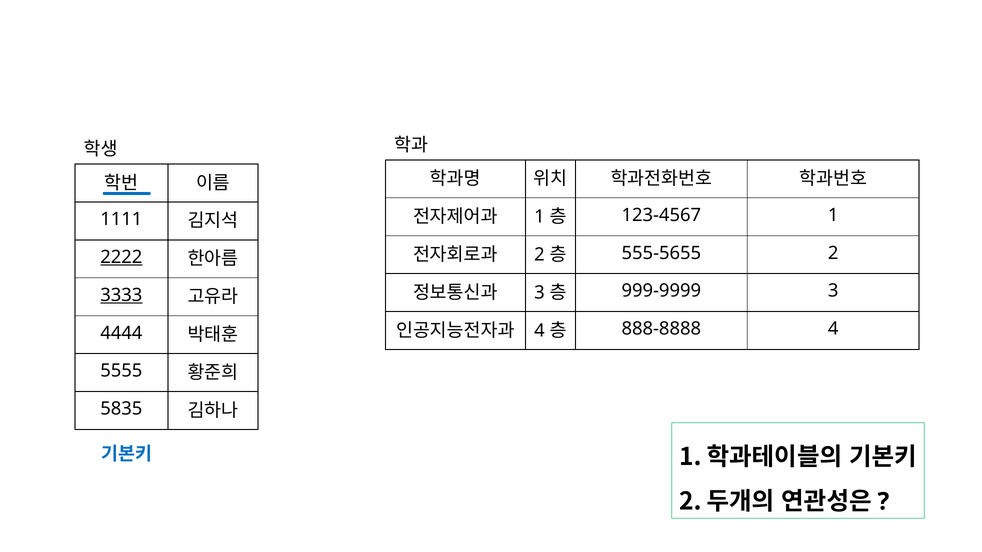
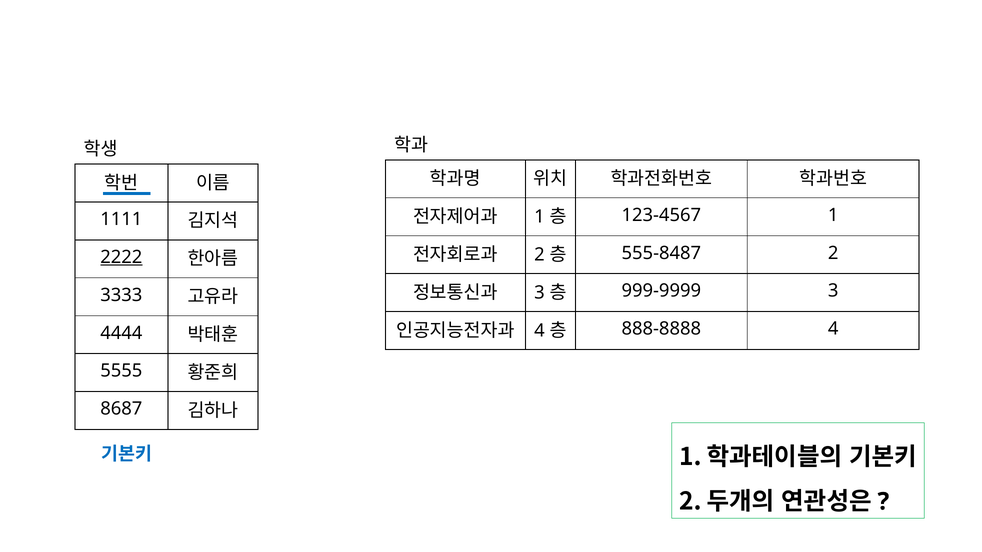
555-5655: 555-5655 -> 555-8487
3333 underline: present -> none
5835: 5835 -> 8687
